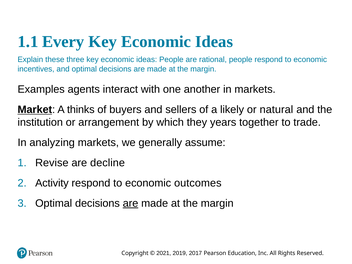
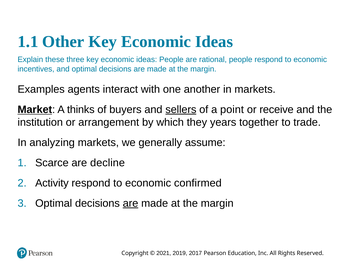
Every: Every -> Other
sellers underline: none -> present
likely: likely -> point
natural: natural -> receive
Revise: Revise -> Scarce
outcomes: outcomes -> confirmed
